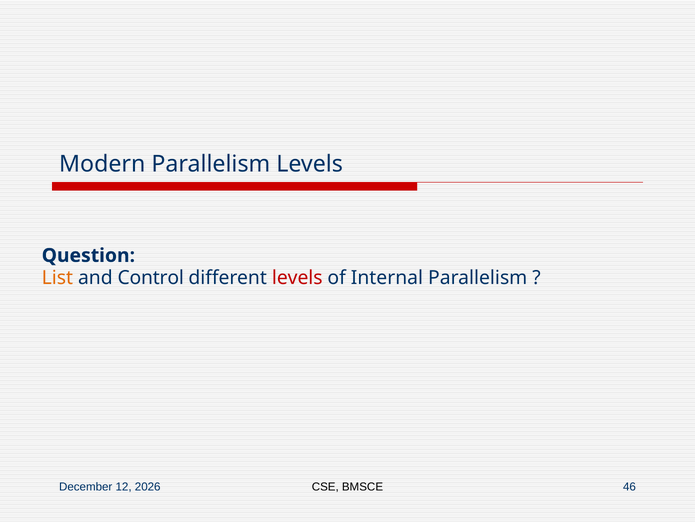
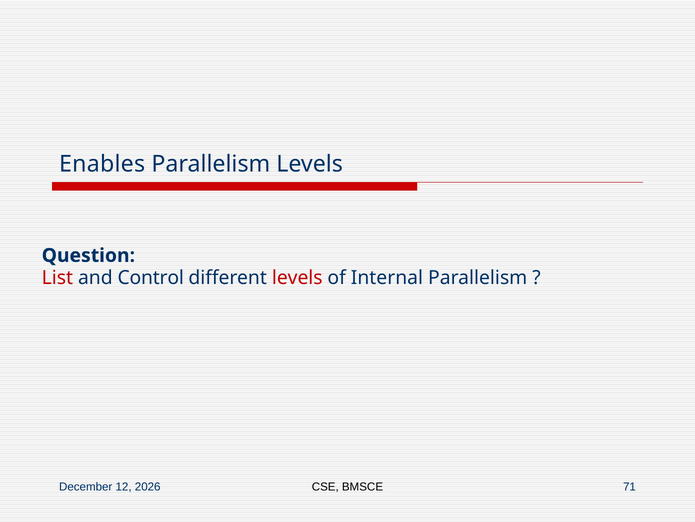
Modern: Modern -> Enables
List colour: orange -> red
46: 46 -> 71
